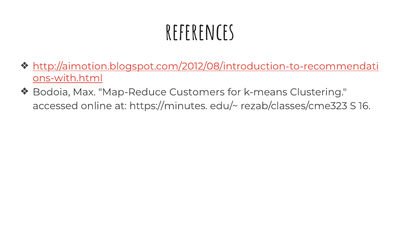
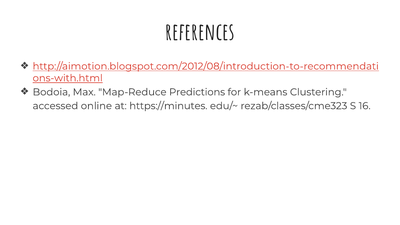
Customers: Customers -> Predictions
